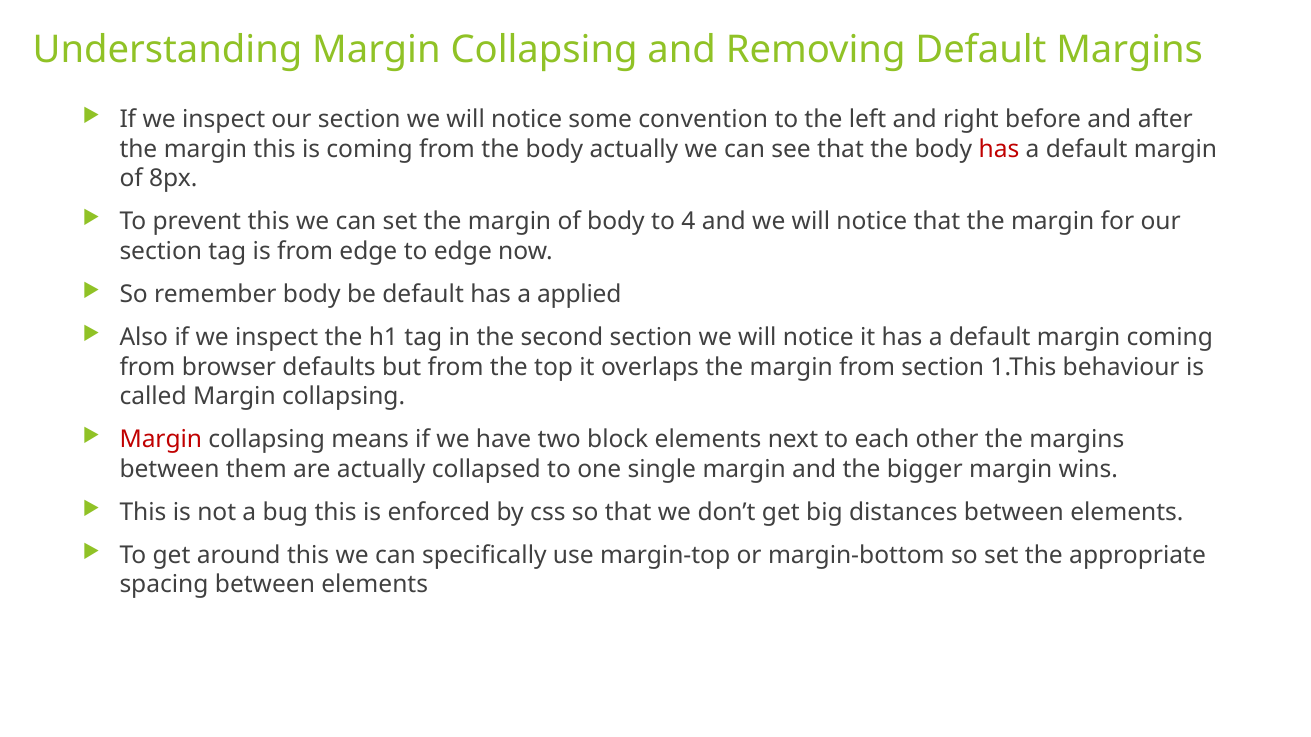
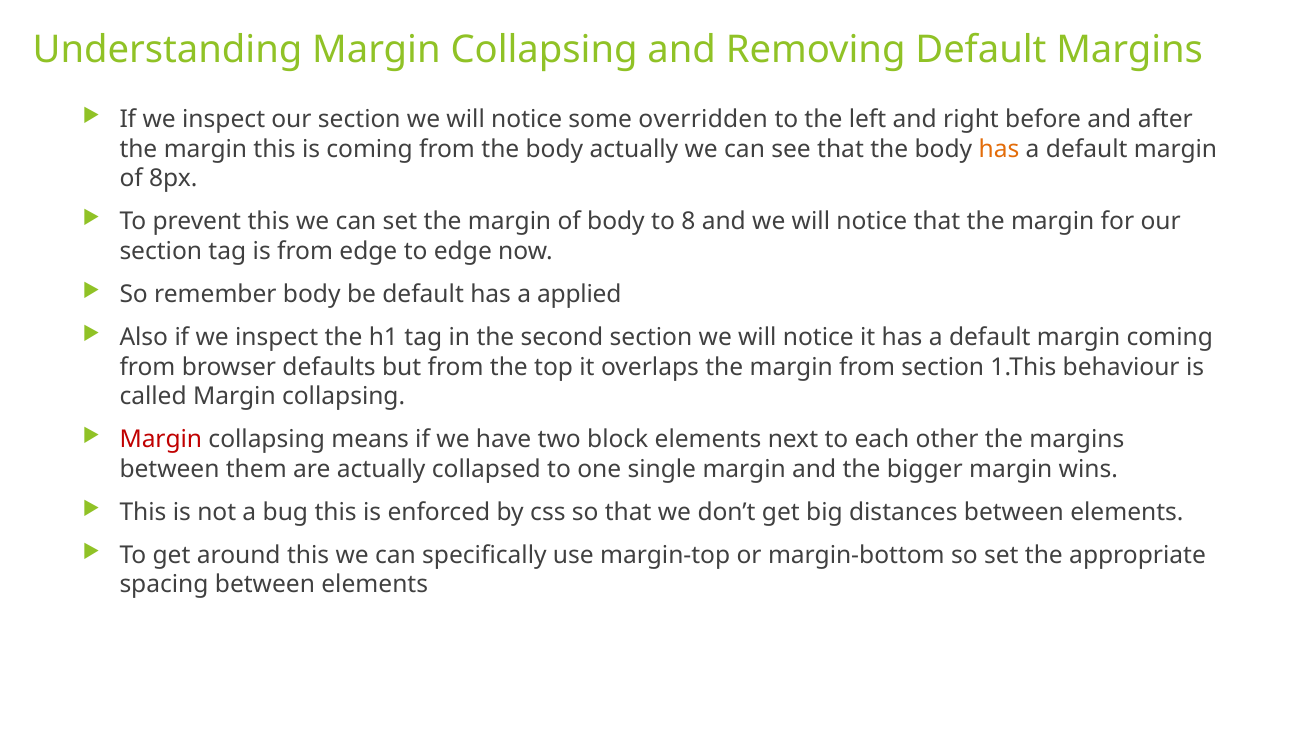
convention: convention -> overridden
has at (999, 149) colour: red -> orange
4: 4 -> 8
